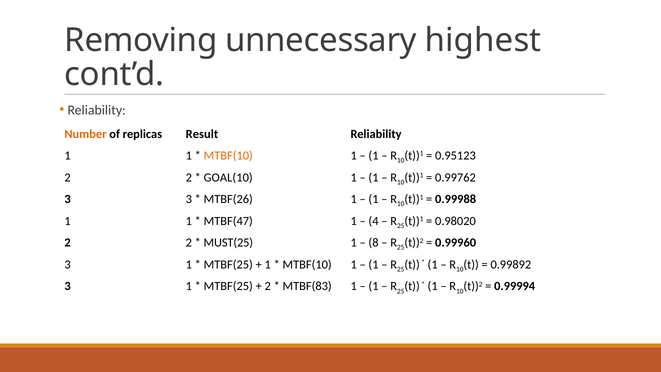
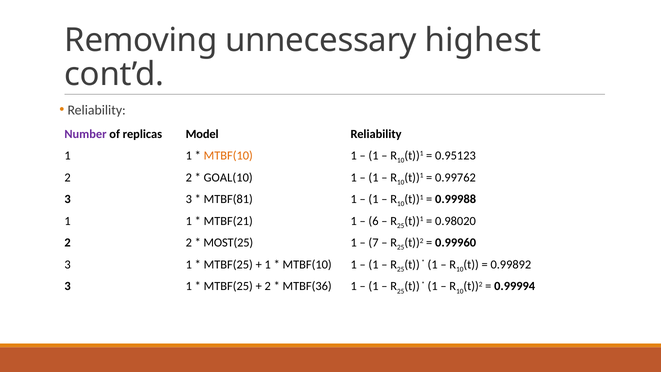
Number colour: orange -> purple
Result: Result -> Model
MTBF(26: MTBF(26 -> MTBF(81
MTBF(47: MTBF(47 -> MTBF(21
4: 4 -> 6
MUST(25: MUST(25 -> MOST(25
8: 8 -> 7
MTBF(83: MTBF(83 -> MTBF(36
